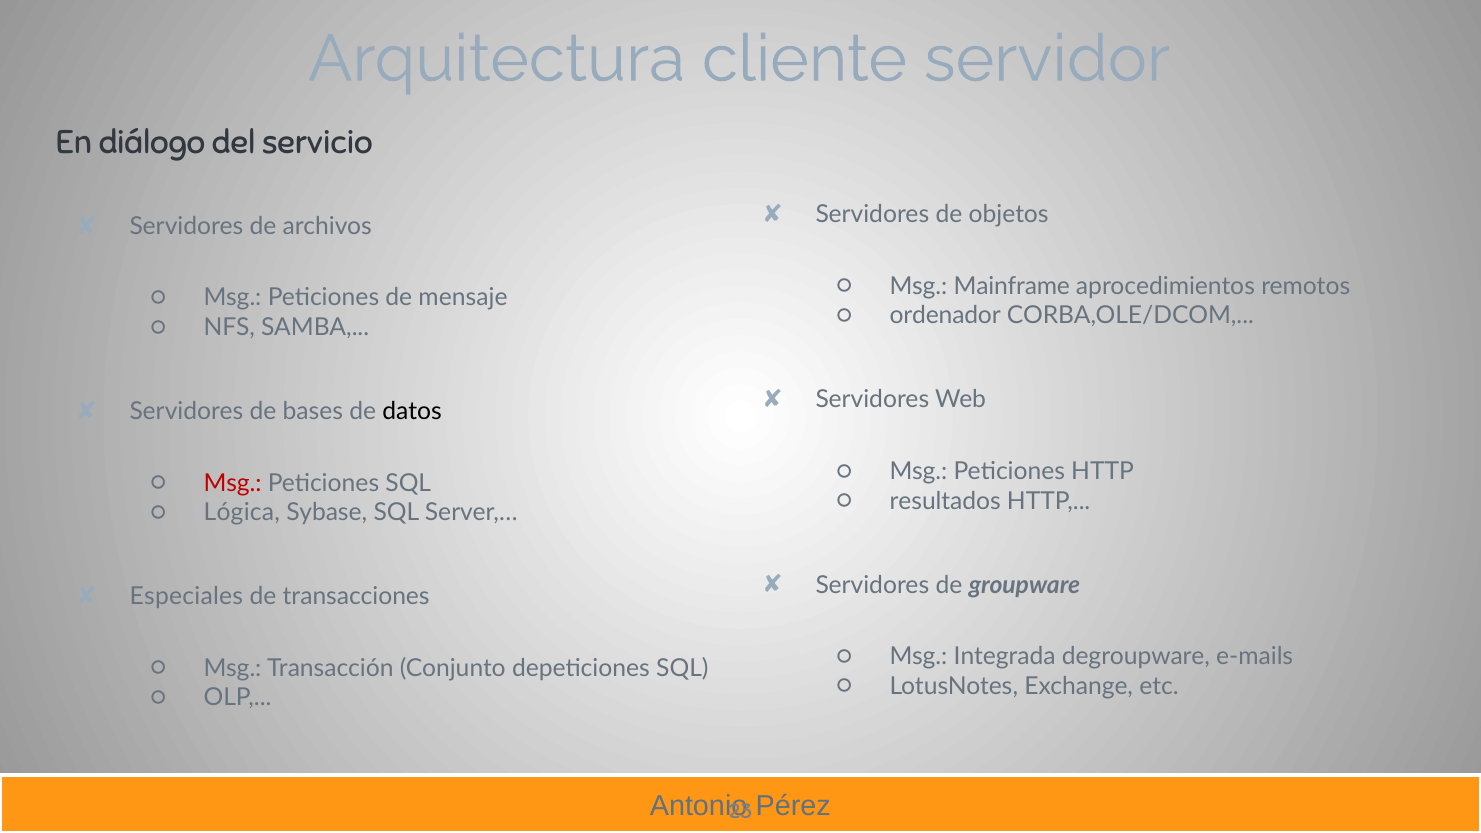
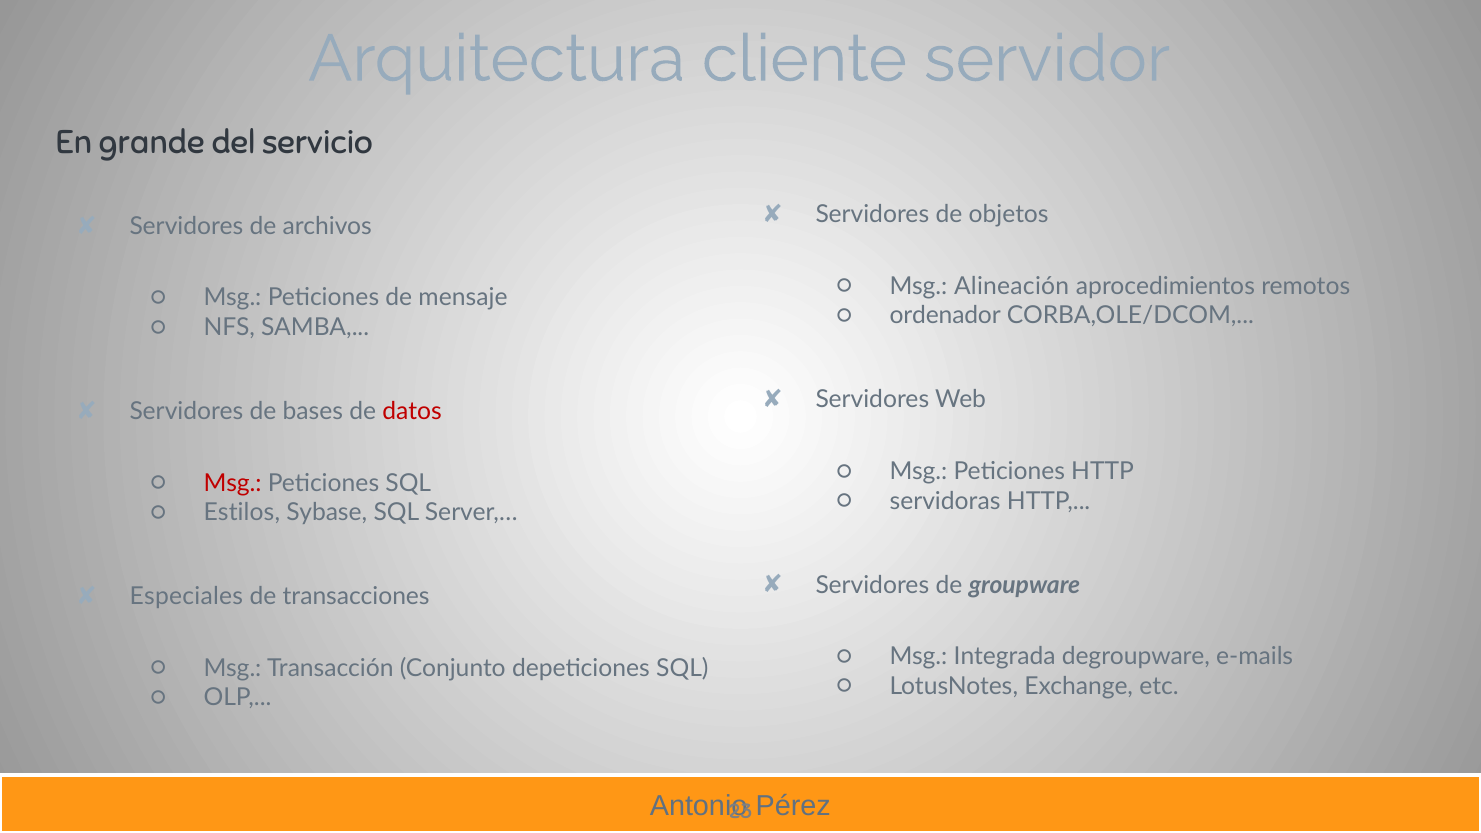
diálogo: diálogo -> grande
Mainframe: Mainframe -> Alineación
datos colour: black -> red
resultados: resultados -> servidoras
Lógica: Lógica -> Estilos
